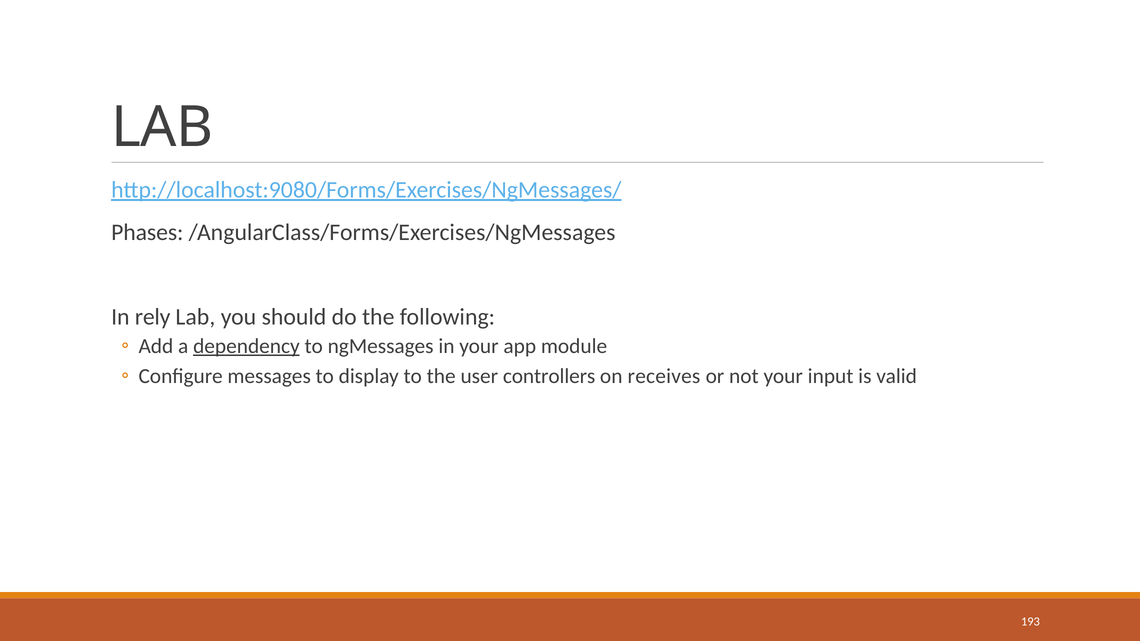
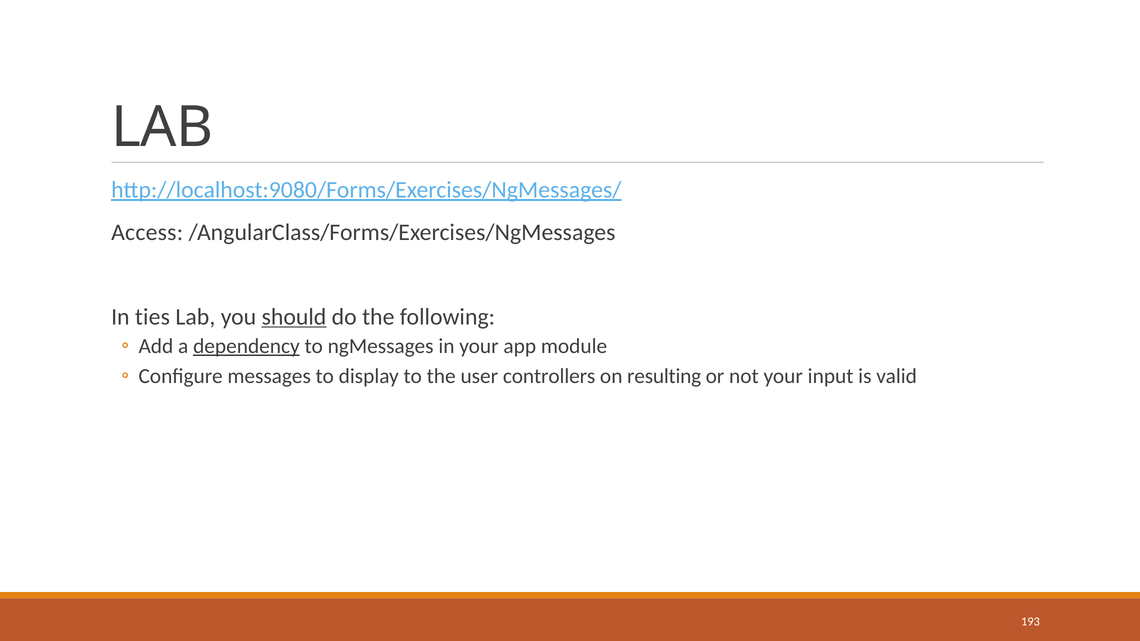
Phases: Phases -> Access
rely: rely -> ties
should underline: none -> present
receives: receives -> resulting
